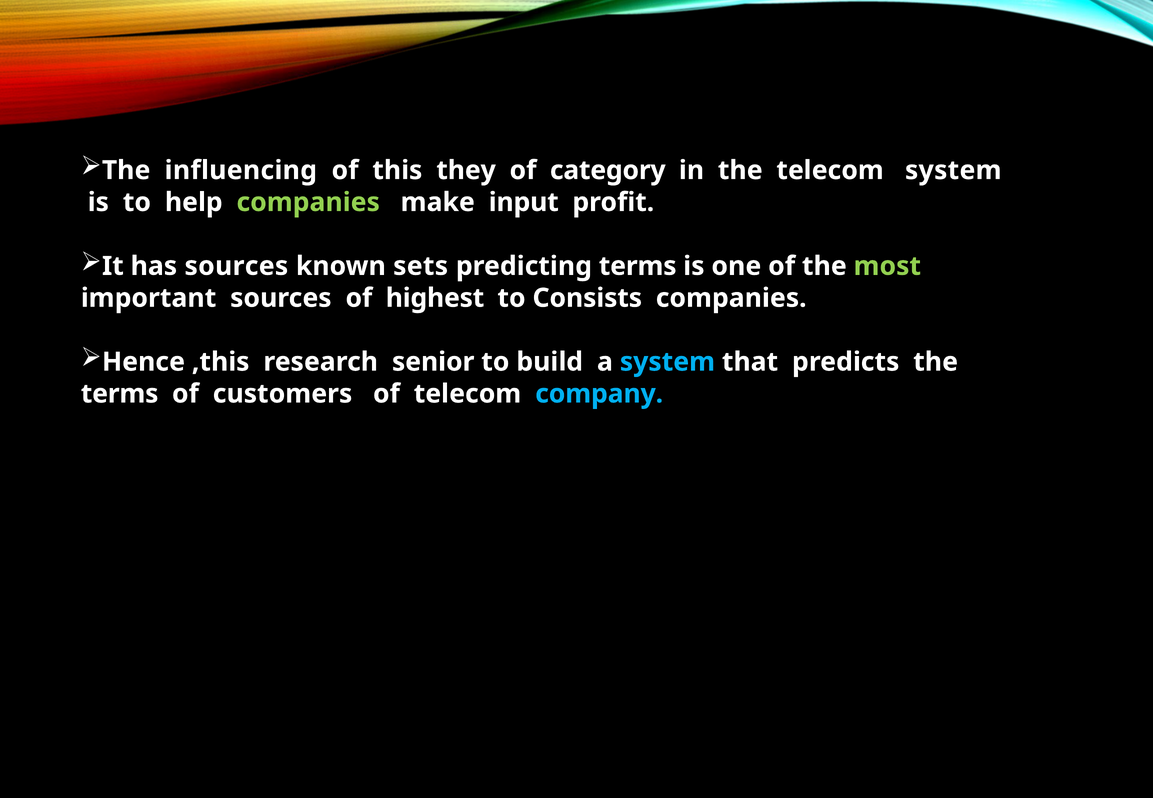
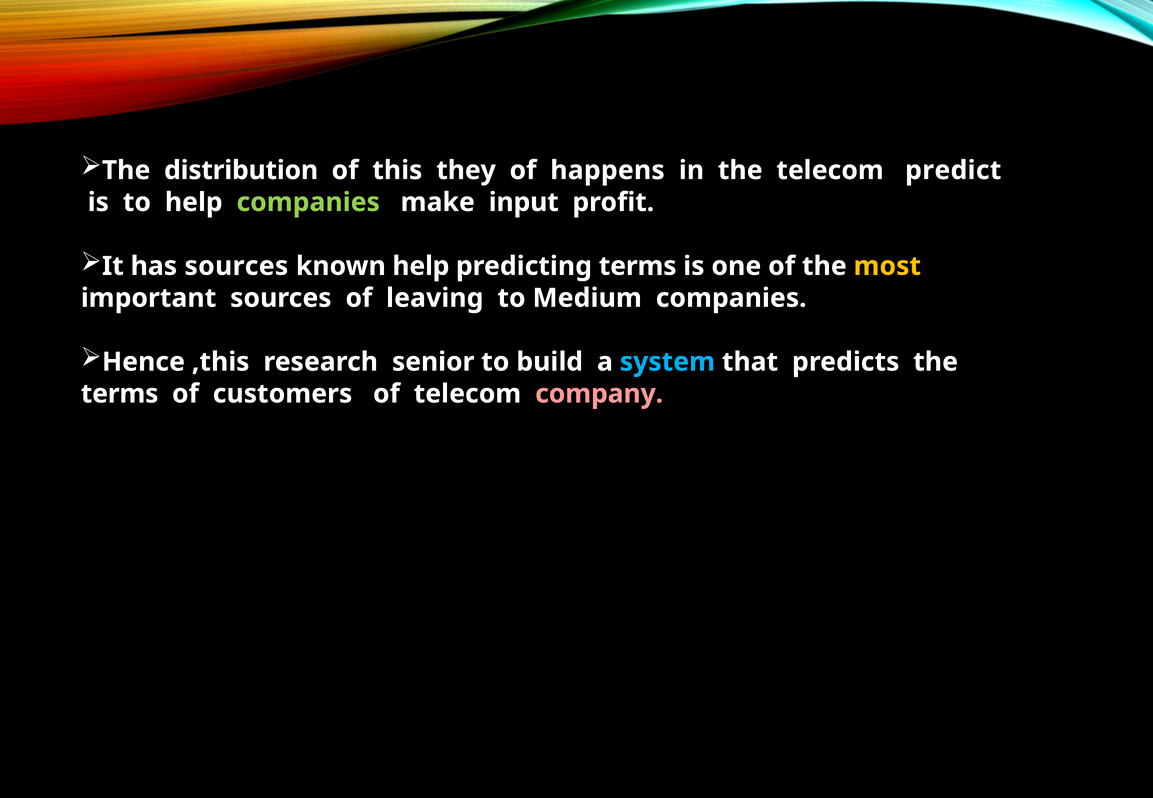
influencing: influencing -> distribution
category: category -> happens
telecom system: system -> predict
known sets: sets -> help
most colour: light green -> yellow
highest: highest -> leaving
Consists: Consists -> Medium
company colour: light blue -> pink
